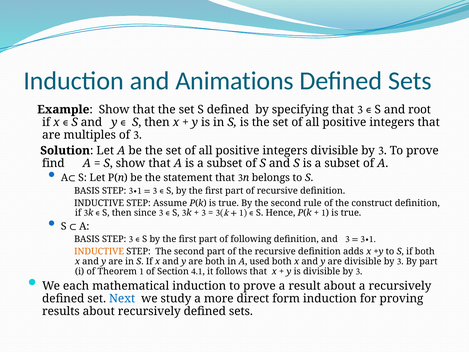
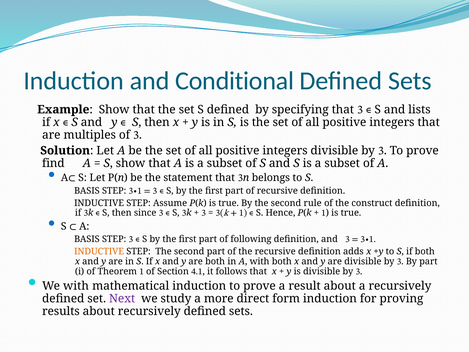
Animations: Animations -> Conditional
root: root -> lists
A used: used -> with
We each: each -> with
Next colour: blue -> purple
